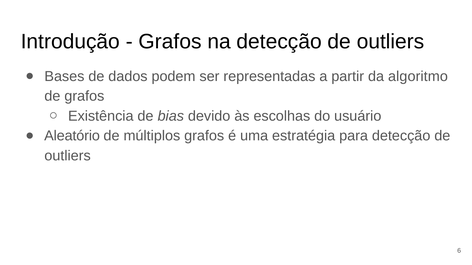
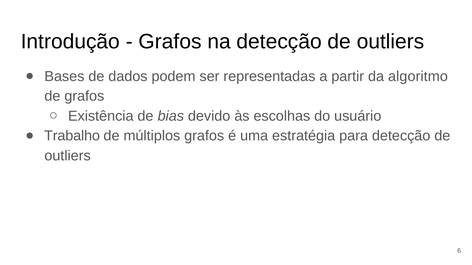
Aleatório: Aleatório -> Trabalho
